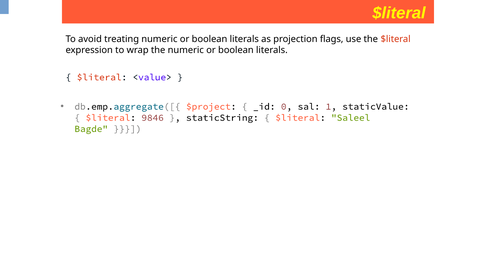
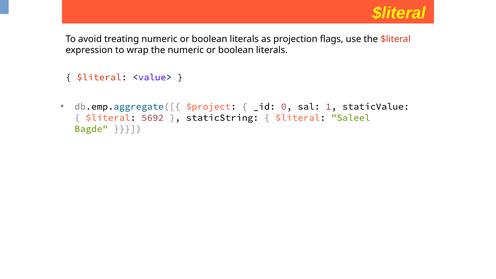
9846: 9846 -> 5692
